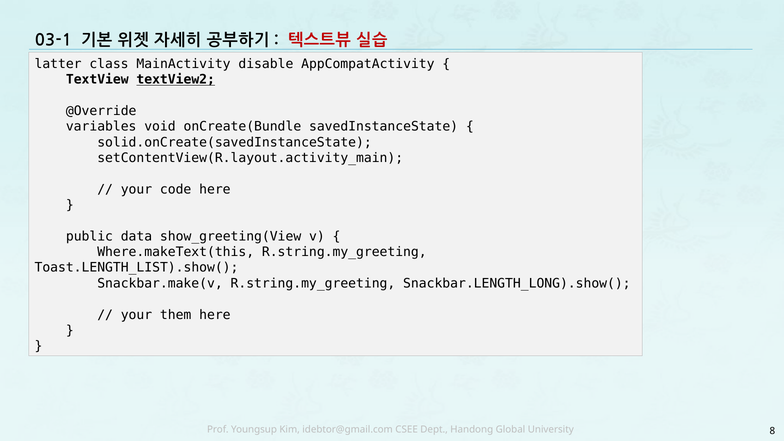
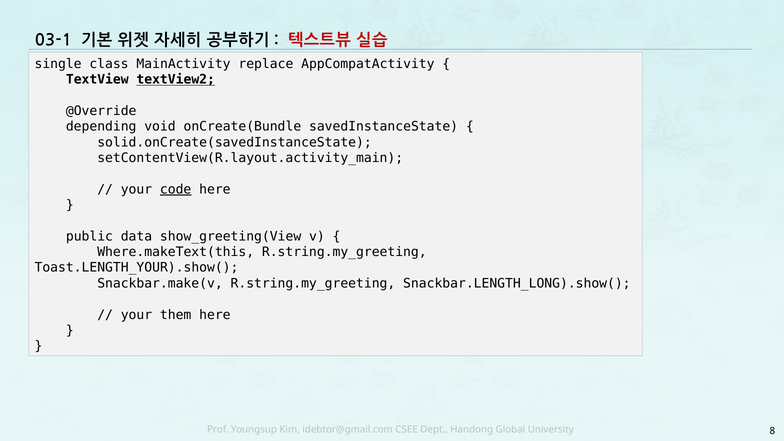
latter: latter -> single
disable: disable -> replace
variables: variables -> depending
code underline: none -> present
Toast.LENGTH_LIST).show(: Toast.LENGTH_LIST).show( -> Toast.LENGTH_YOUR).show(
